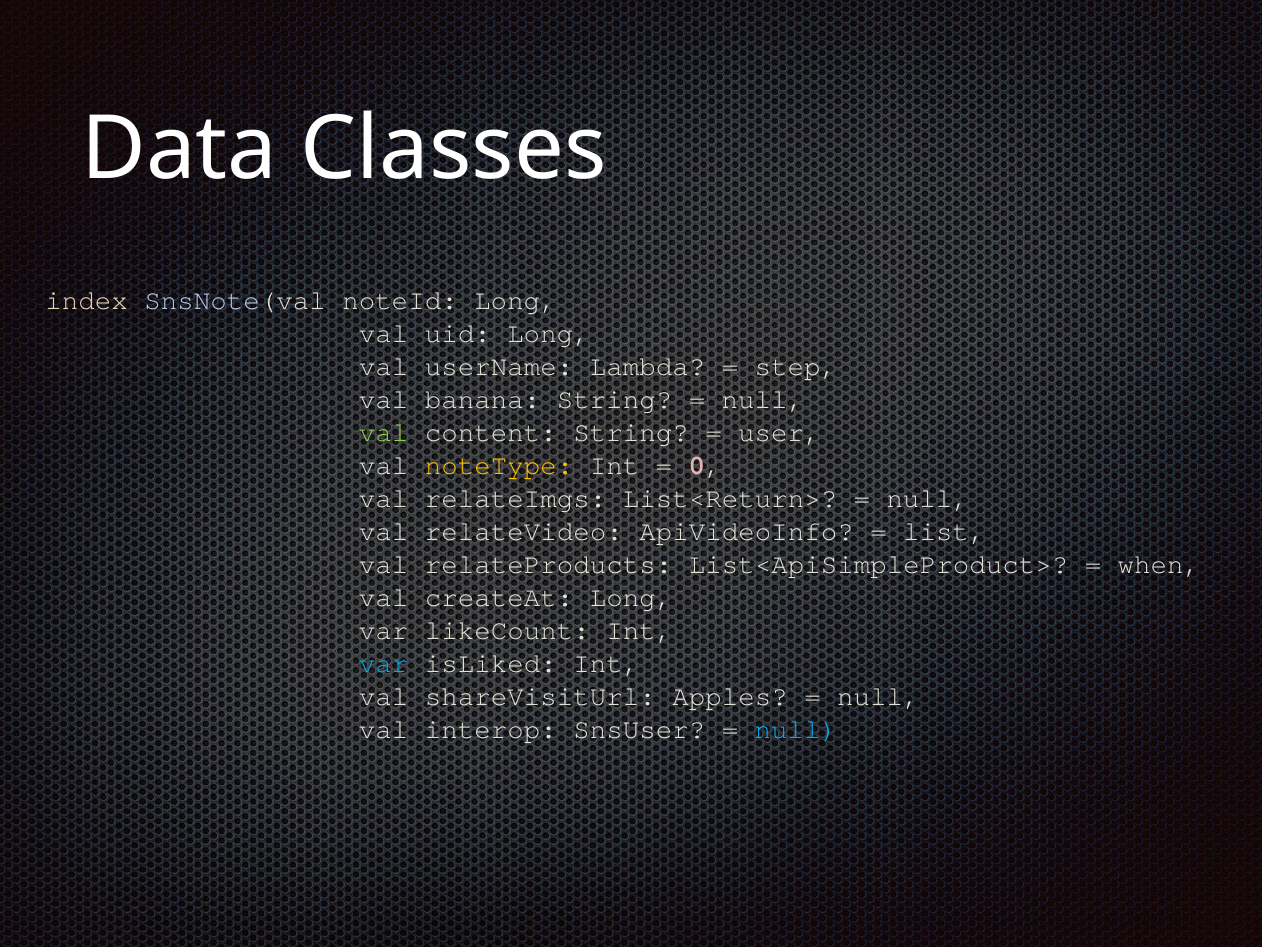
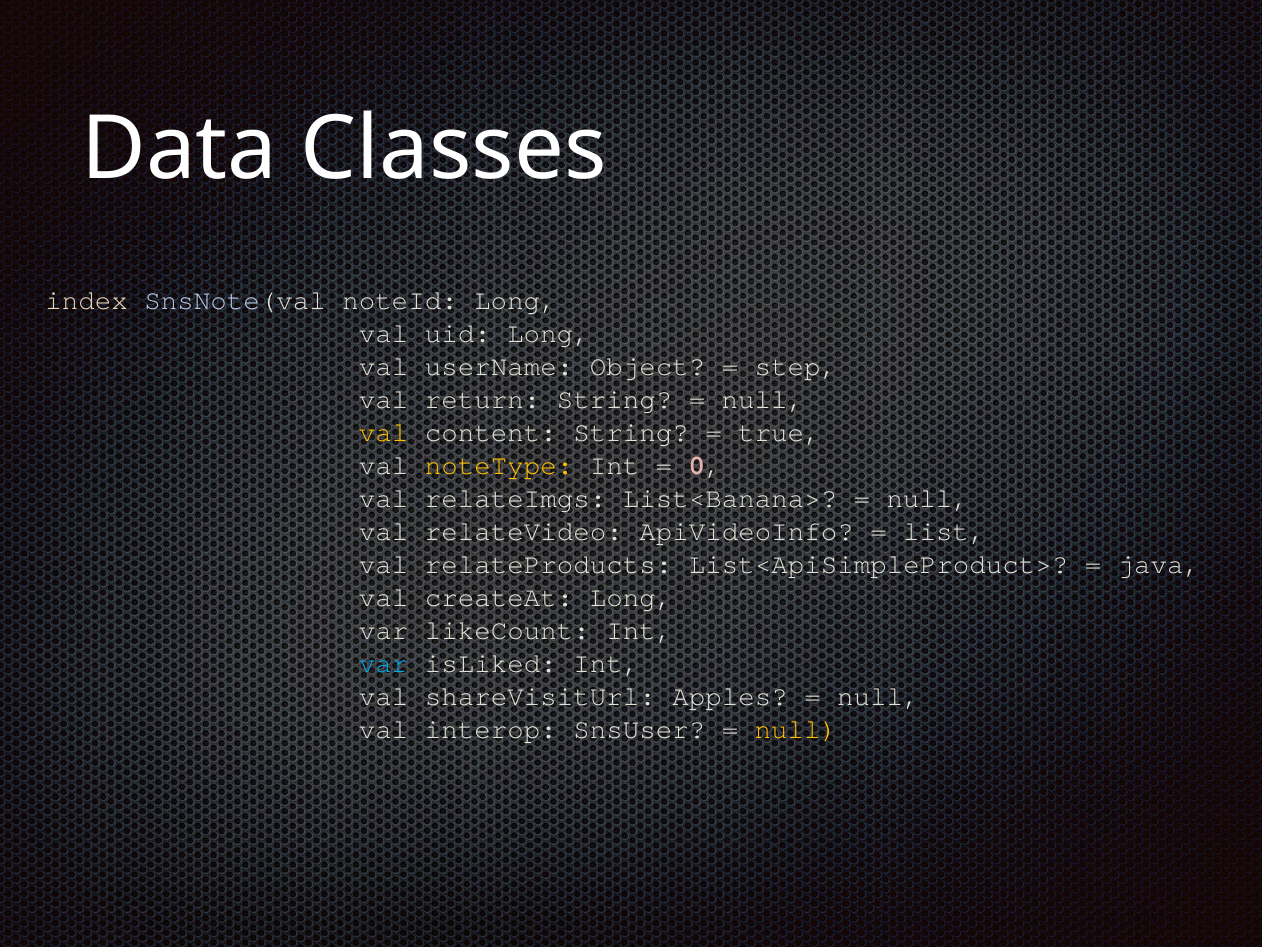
Lambda: Lambda -> Object
banana: banana -> return
val at (384, 433) colour: light green -> yellow
user: user -> true
List<Return>: List<Return> -> List<Banana>
when: when -> java
null at (796, 729) colour: light blue -> yellow
